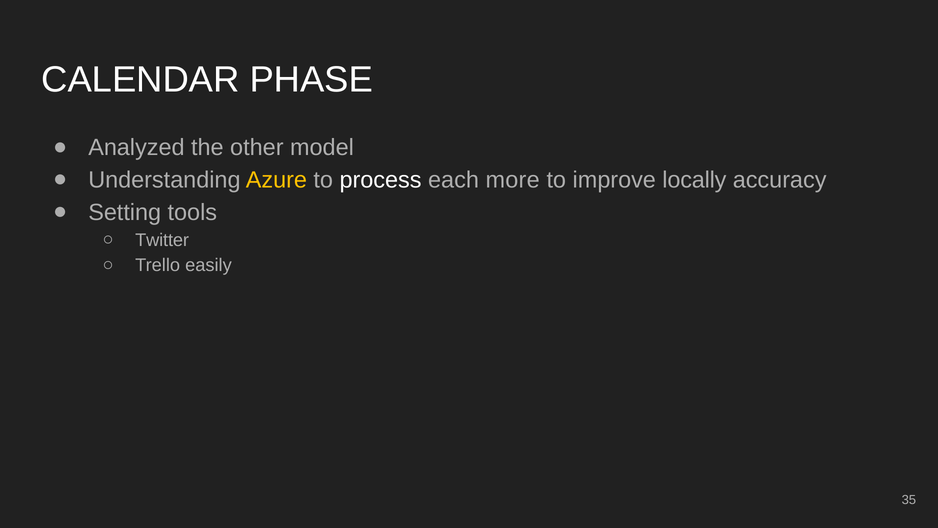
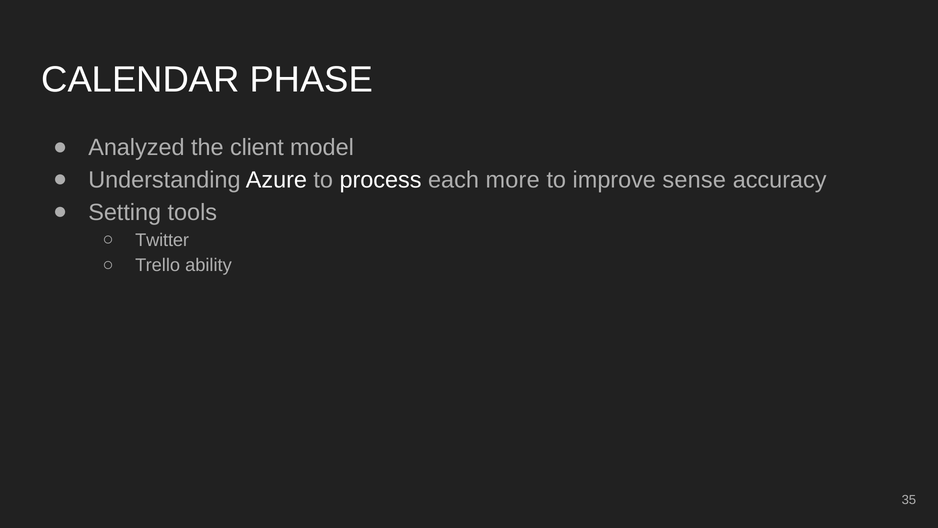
other: other -> client
Azure colour: yellow -> white
locally: locally -> sense
easily: easily -> ability
